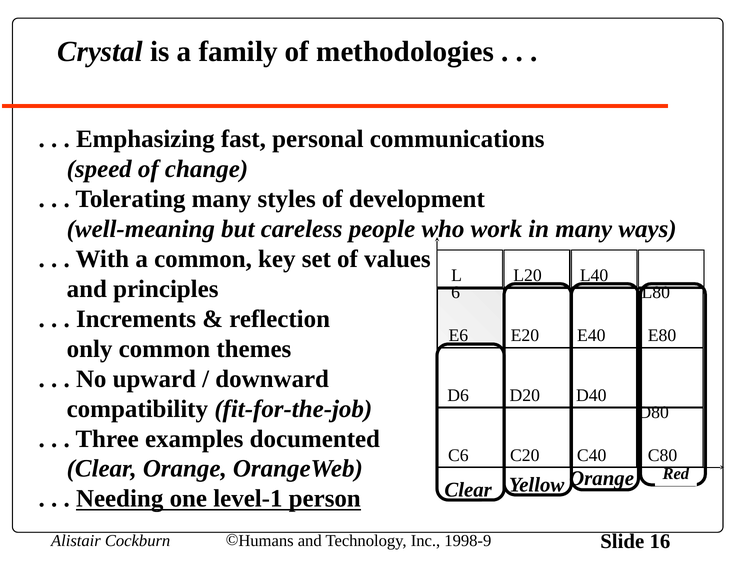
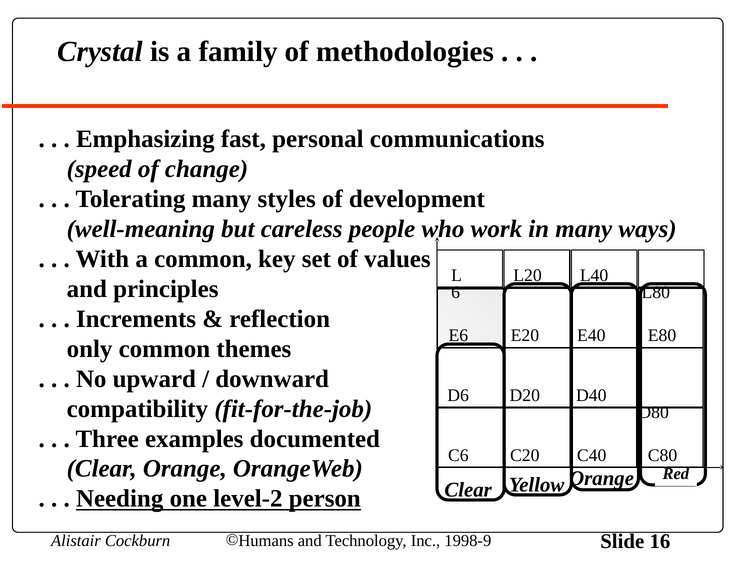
level-1: level-1 -> level-2
